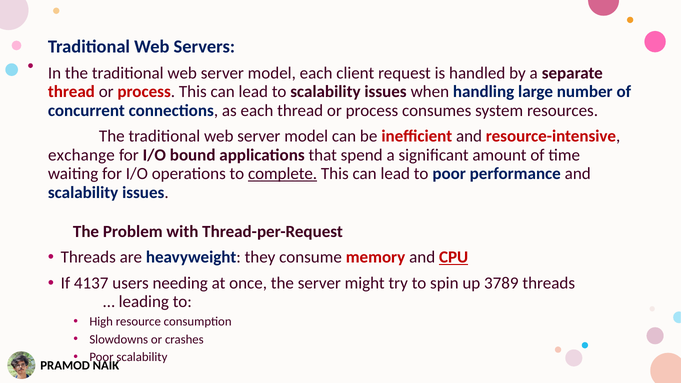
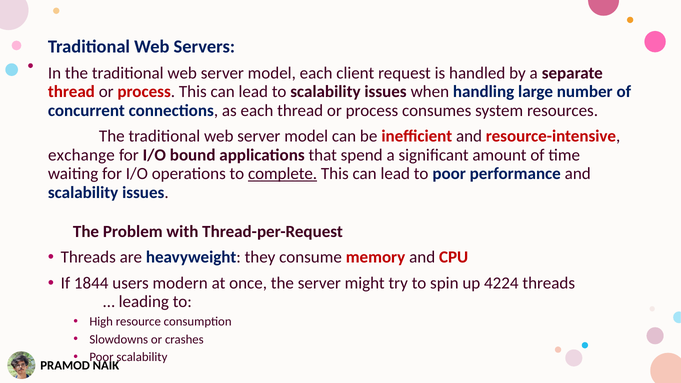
CPU underline: present -> none
4137: 4137 -> 1844
needing: needing -> modern
3789: 3789 -> 4224
